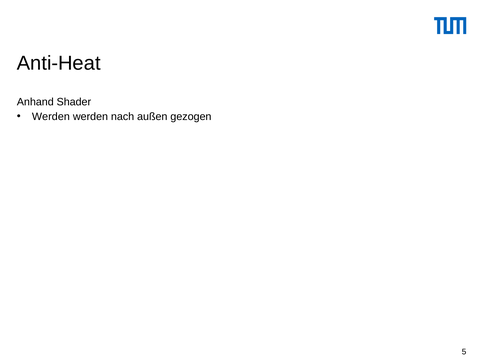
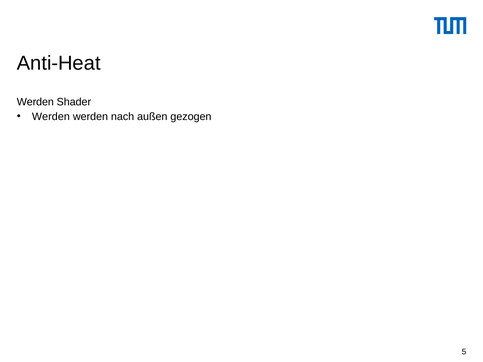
Anhand at (35, 102): Anhand -> Werden
